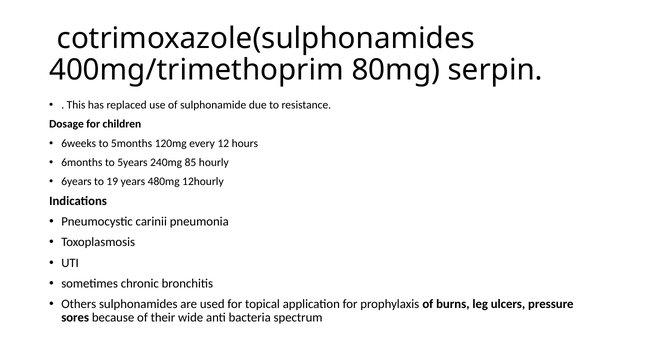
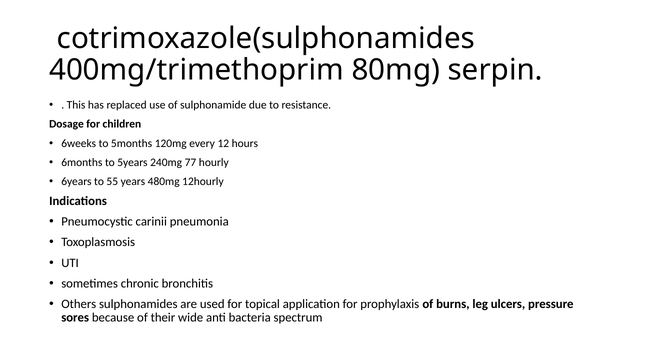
85: 85 -> 77
19: 19 -> 55
